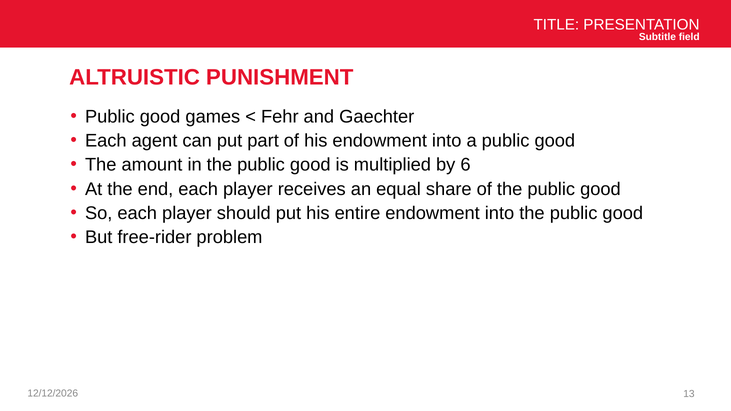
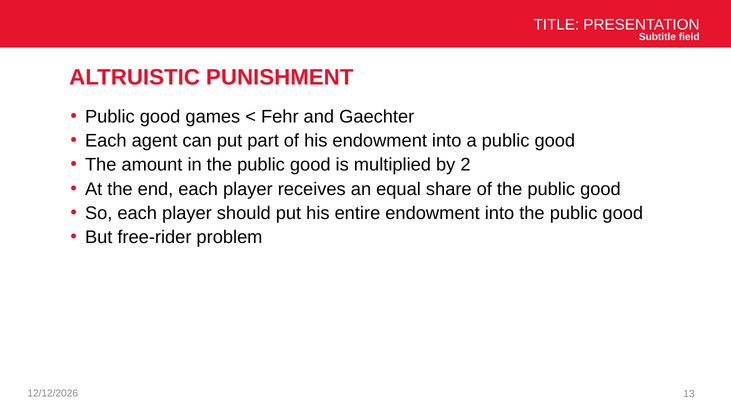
6: 6 -> 2
